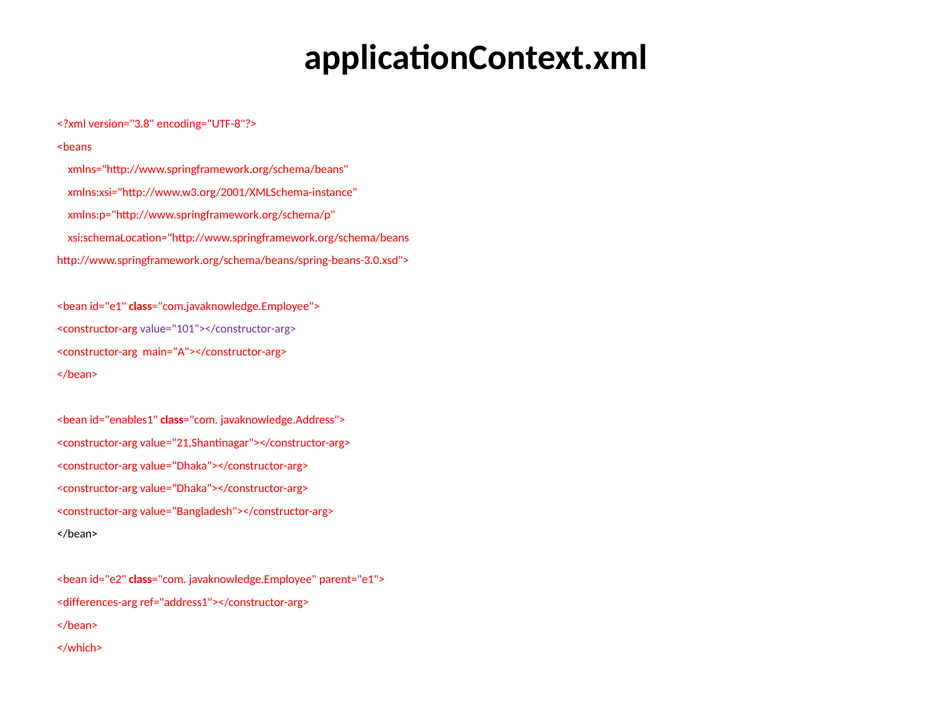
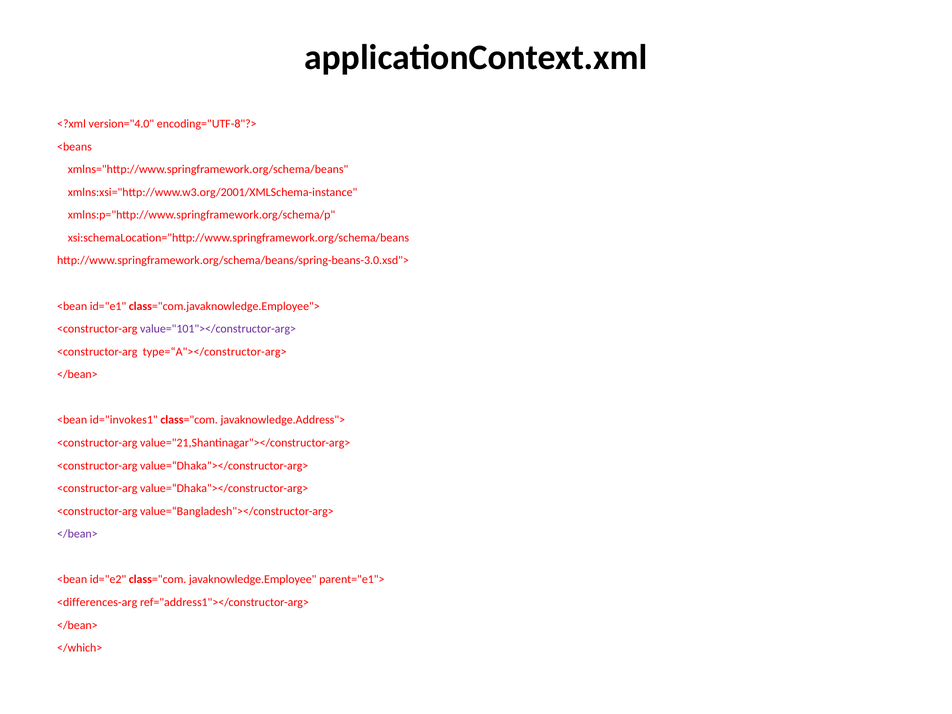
version="3.8: version="3.8 -> version="4.0
main=“A"></constructor-arg>: main=“A"></constructor-arg> -> type=“A"></constructor-arg>
id="enables1: id="enables1 -> id="invokes1
</bean> at (77, 534) colour: black -> purple
